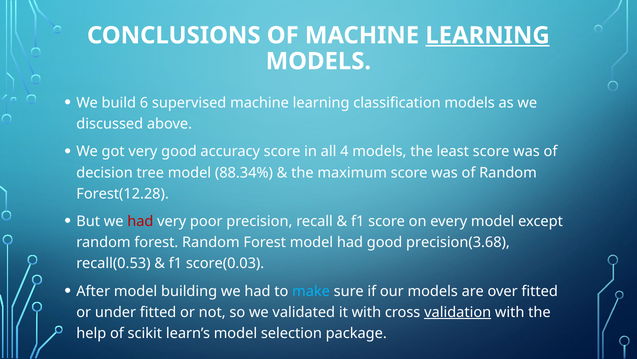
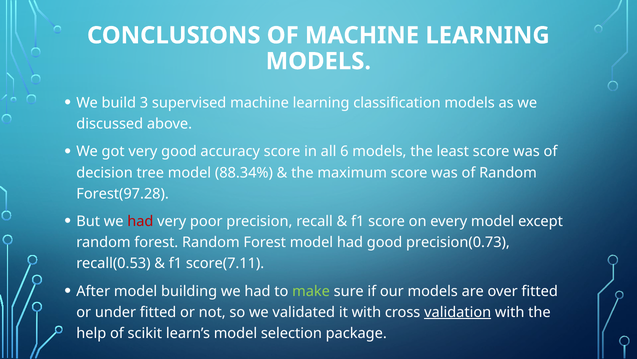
LEARNING at (488, 35) underline: present -> none
6: 6 -> 3
4: 4 -> 6
Forest(12.28: Forest(12.28 -> Forest(97.28
precision(3.68: precision(3.68 -> precision(0.73
score(0.03: score(0.03 -> score(7.11
make colour: light blue -> light green
